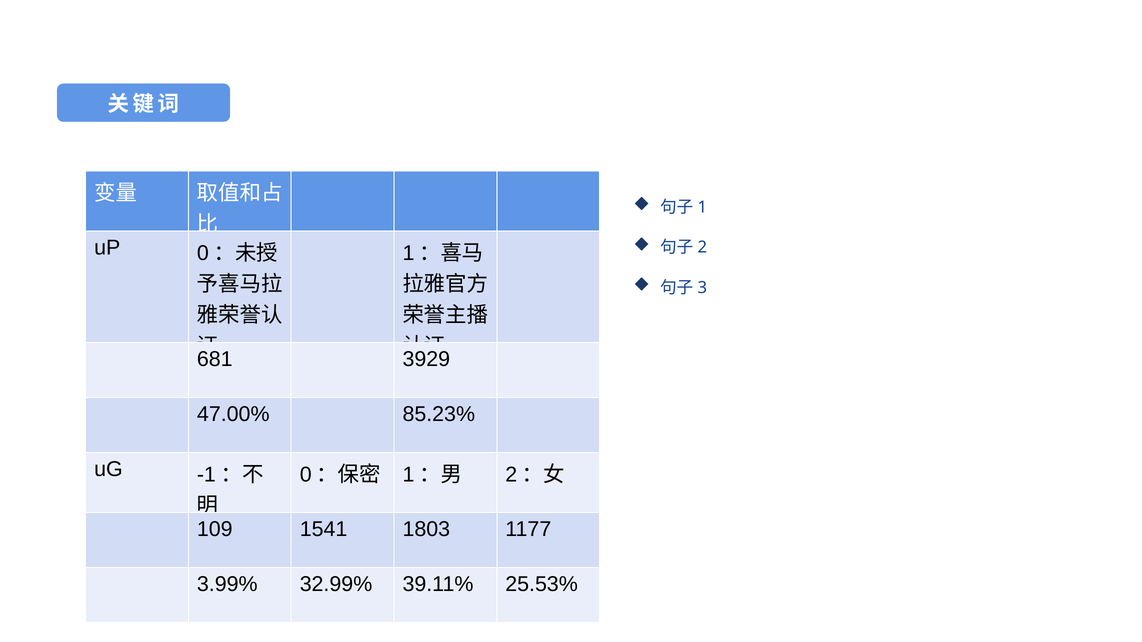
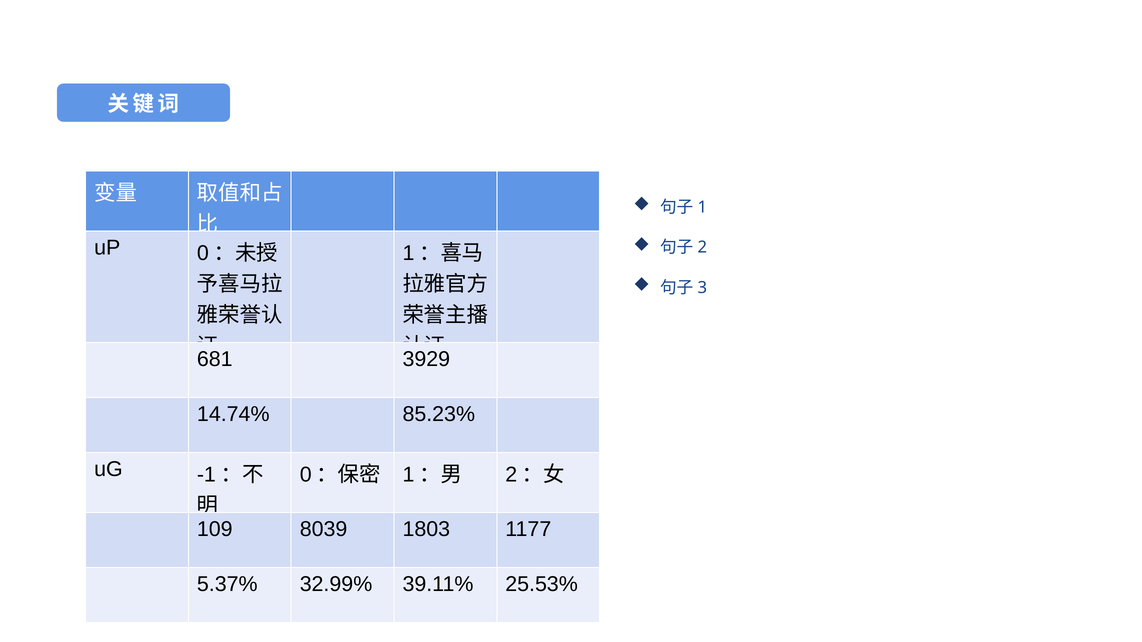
47.00%: 47.00% -> 14.74%
1541: 1541 -> 8039
3.99%: 3.99% -> 5.37%
